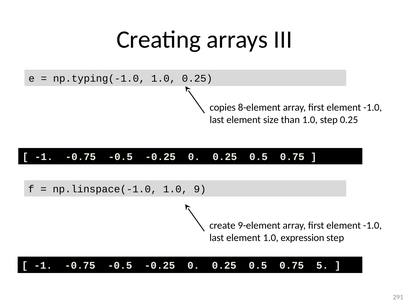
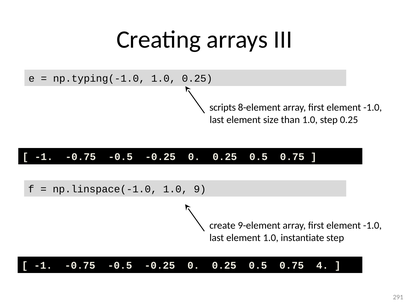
copies: copies -> scripts
expression: expression -> instantiate
5: 5 -> 4
